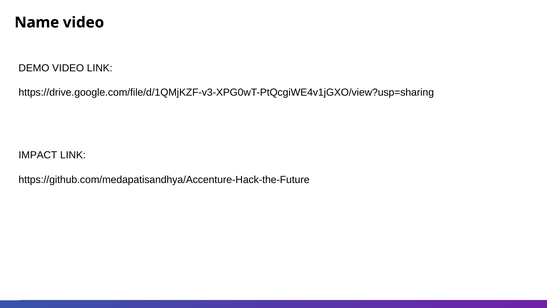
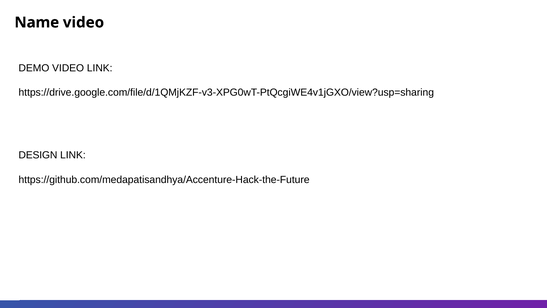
IMPACT: IMPACT -> DESIGN
